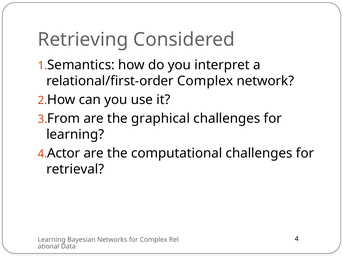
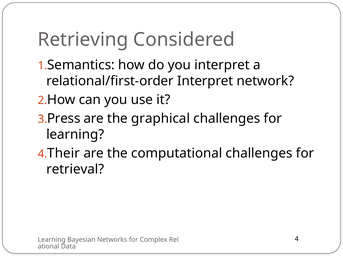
relational/first-order Complex: Complex -> Interpret
From: From -> Press
Actor: Actor -> Their
